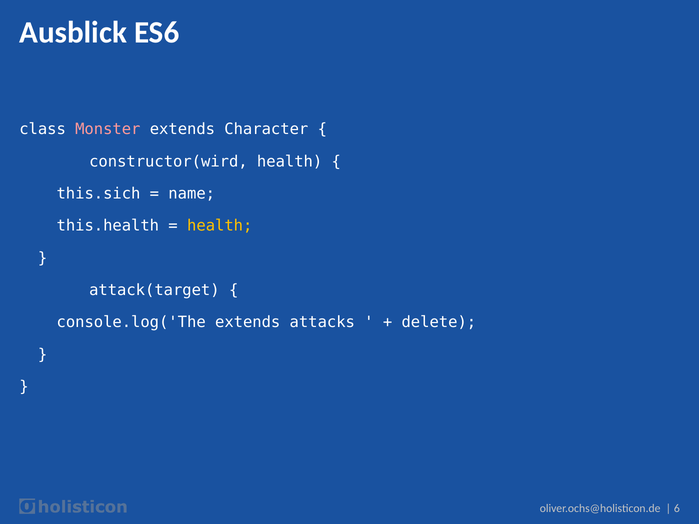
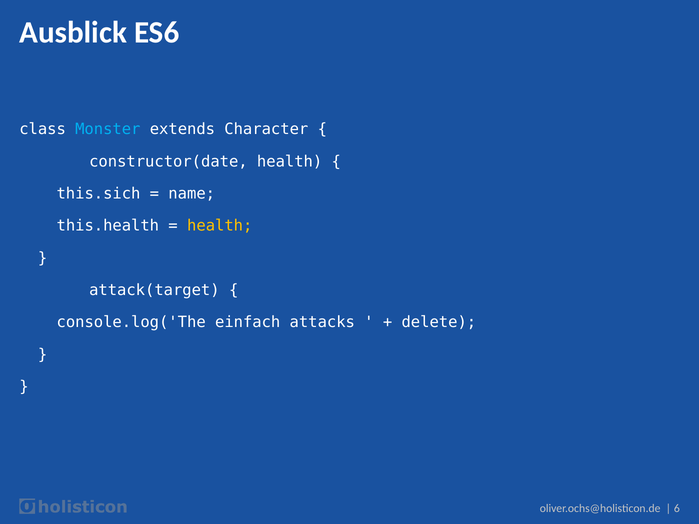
Monster colour: pink -> light blue
constructor(wird: constructor(wird -> constructor(date
console.log('The extends: extends -> einfach
